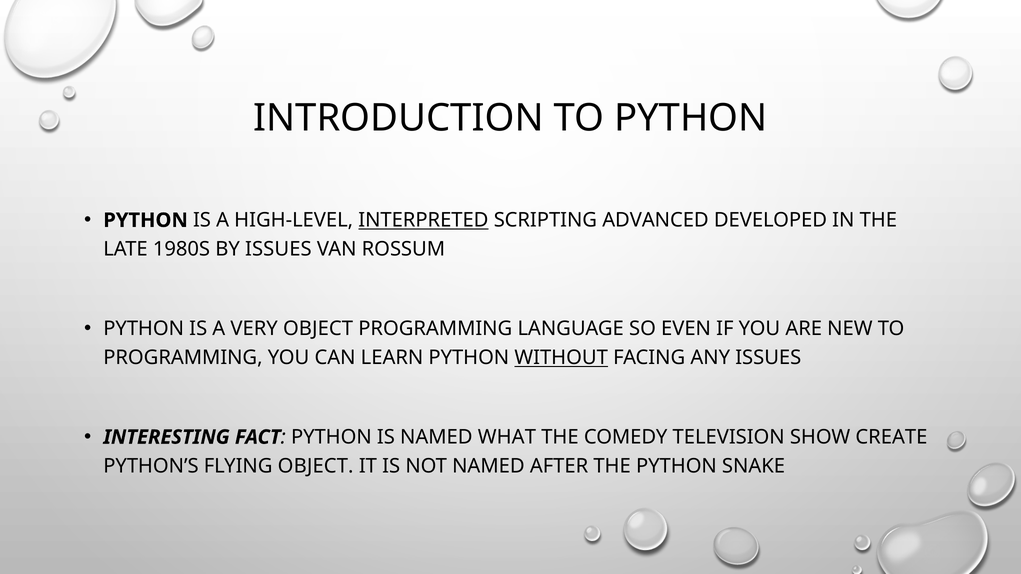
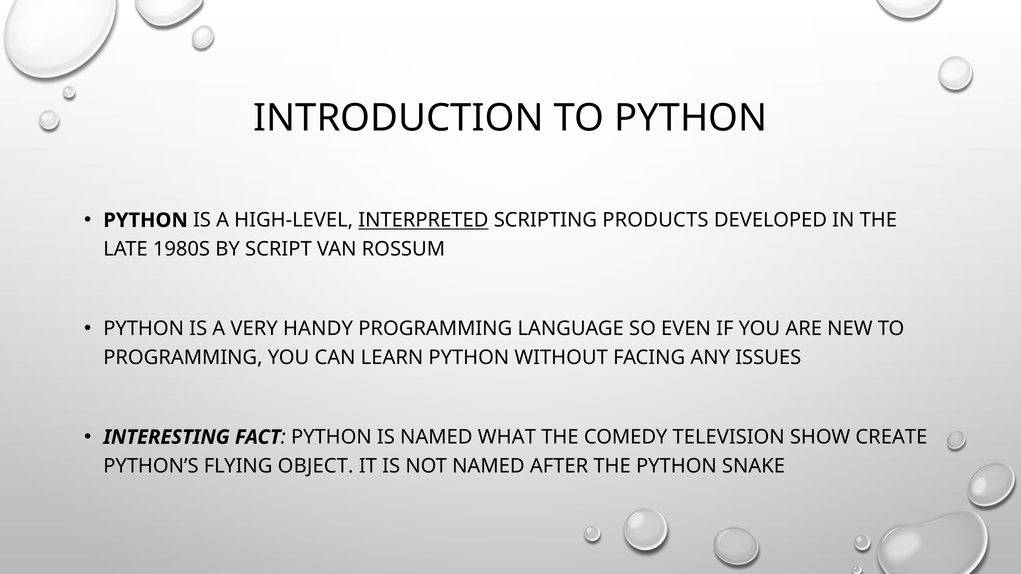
ADVANCED: ADVANCED -> PRODUCTS
BY ISSUES: ISSUES -> SCRIPT
VERY OBJECT: OBJECT -> HANDY
WITHOUT underline: present -> none
